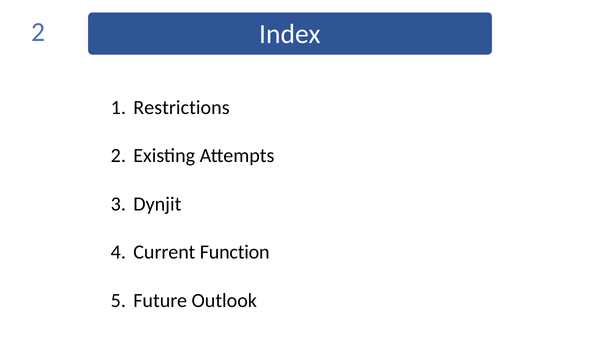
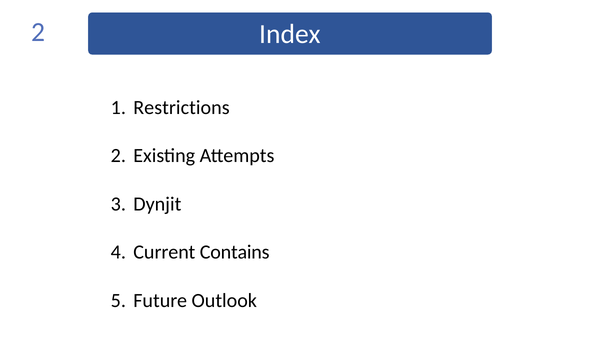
Function: Function -> Contains
